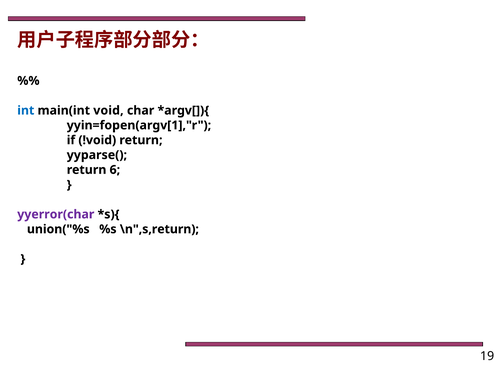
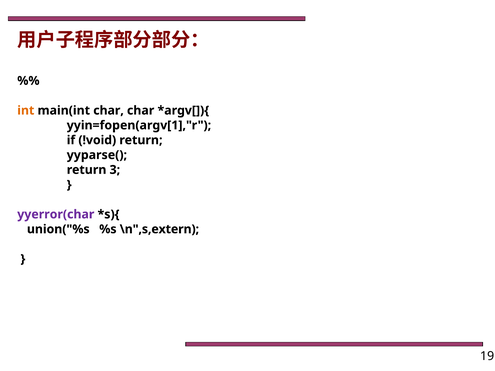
int colour: blue -> orange
main(int void: void -> char
6: 6 -> 3
\n",s,return: \n",s,return -> \n",s,extern
